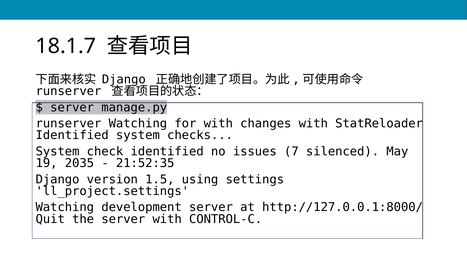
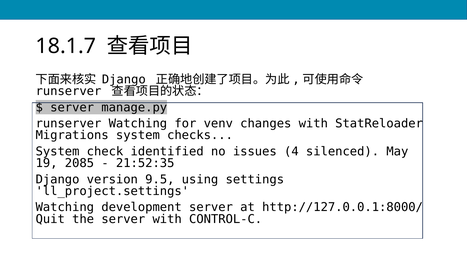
for with: with -> venv
Identified at (72, 136): Identified -> Migrations
7: 7 -> 4
2035: 2035 -> 2085
1.5: 1.5 -> 9.5
